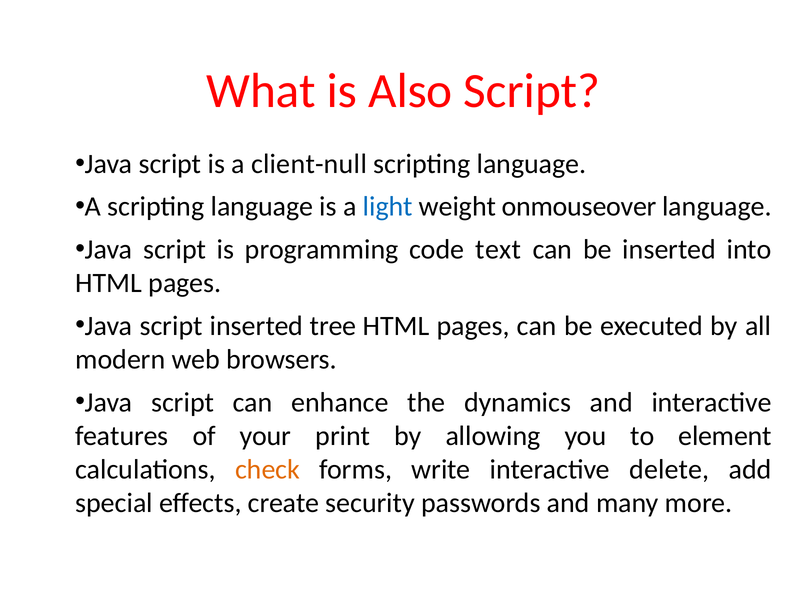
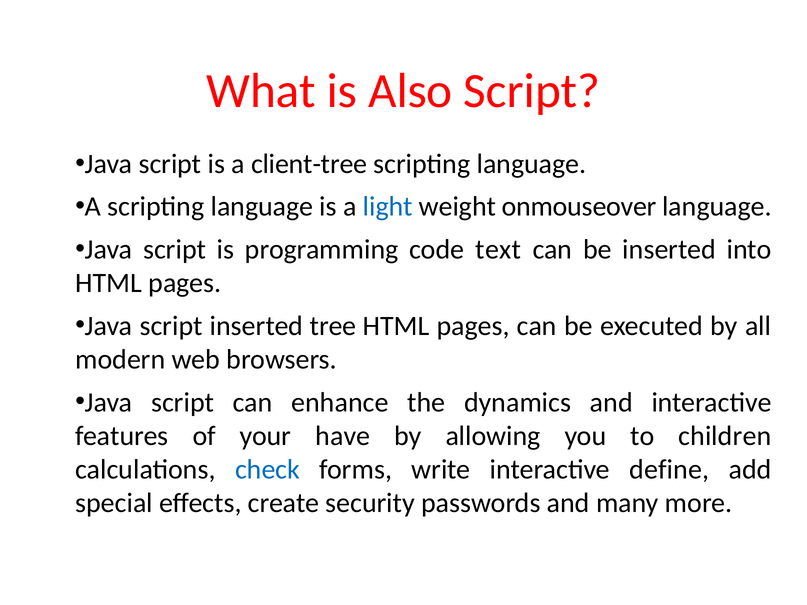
client-null: client-null -> client-tree
print: print -> have
element: element -> children
check colour: orange -> blue
delete: delete -> define
